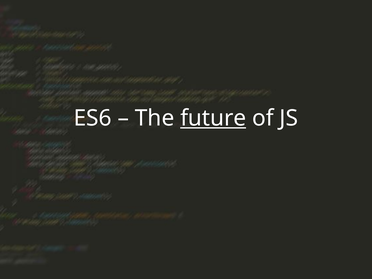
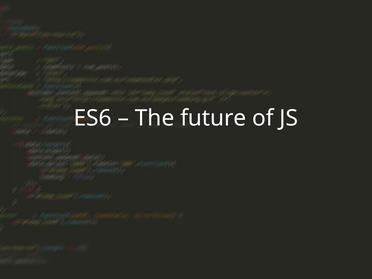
future underline: present -> none
